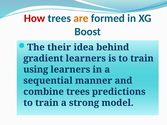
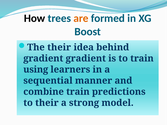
How colour: red -> black
gradient learners: learners -> gradient
combine trees: trees -> train
train at (47, 103): train -> their
